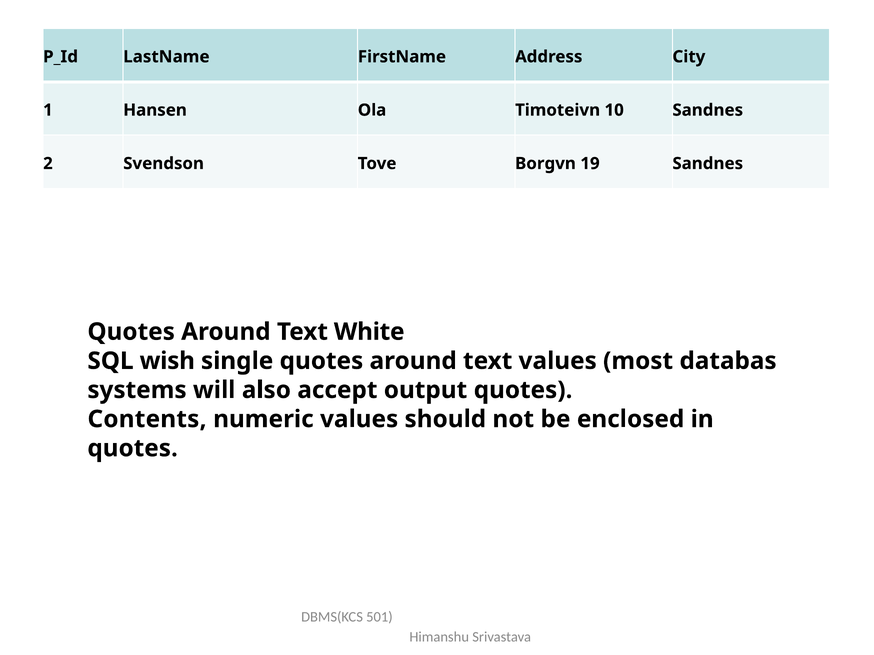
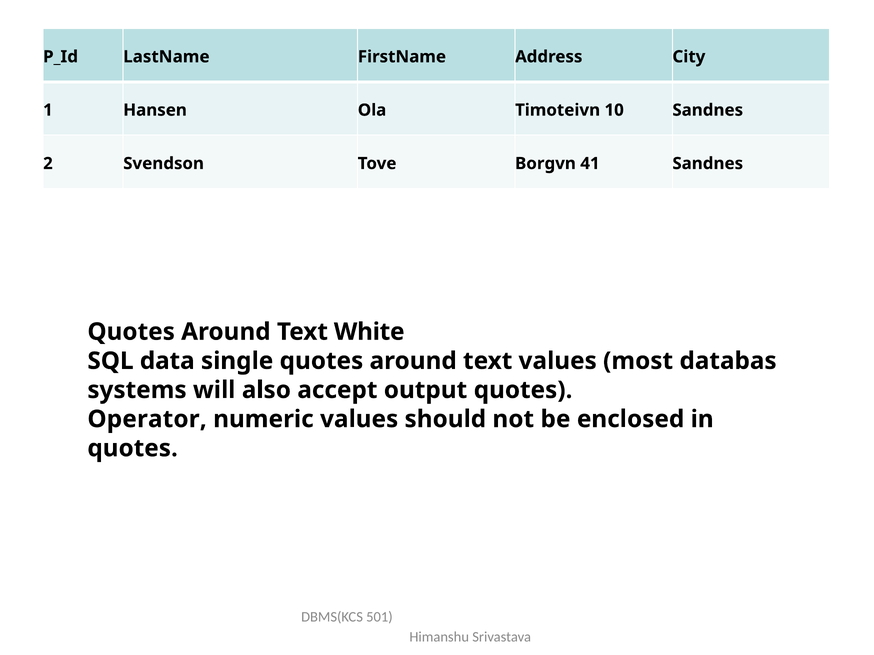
19: 19 -> 41
wish: wish -> data
Contents: Contents -> Operator
